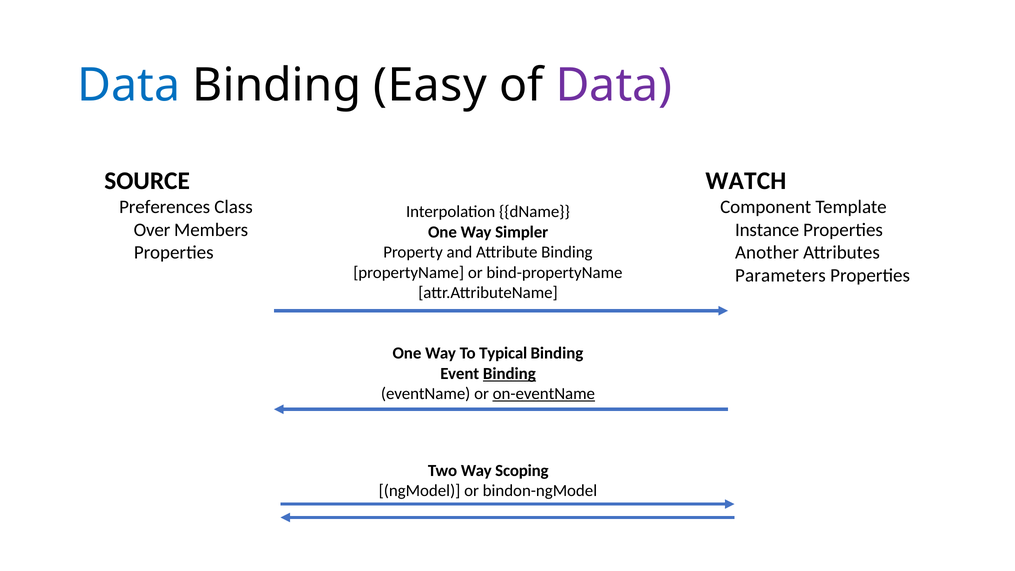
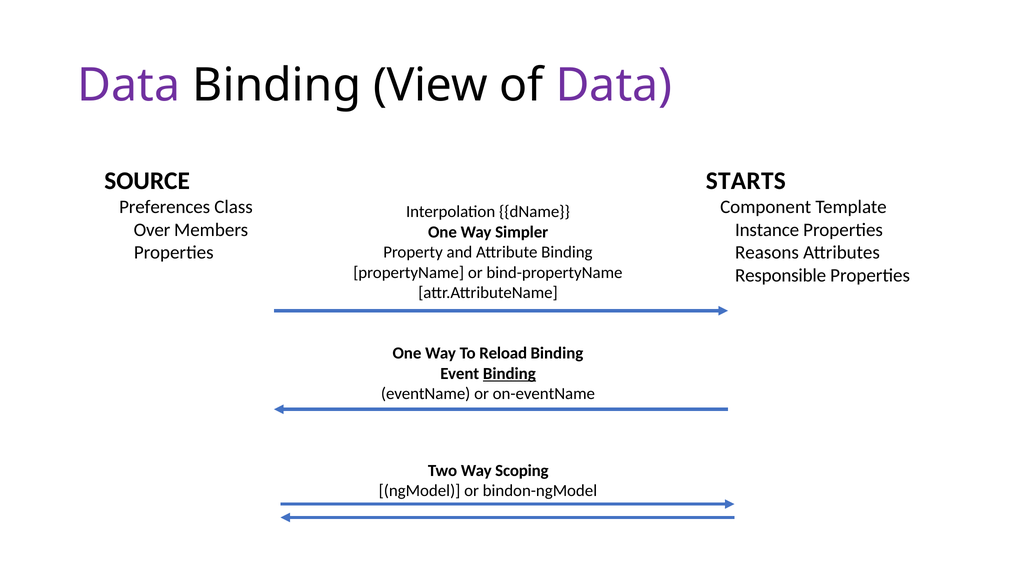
Data at (129, 85) colour: blue -> purple
Easy: Easy -> View
WATCH: WATCH -> STARTS
Another: Another -> Reasons
Parameters: Parameters -> Responsible
Typical: Typical -> Reload
on-eventName underline: present -> none
